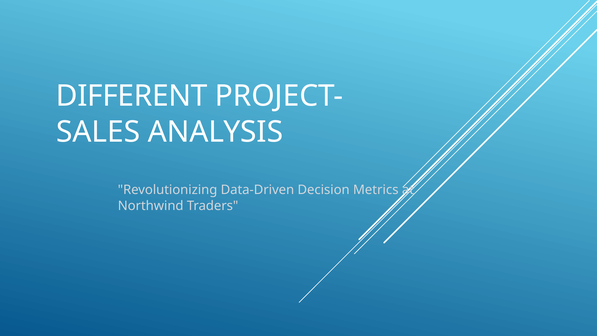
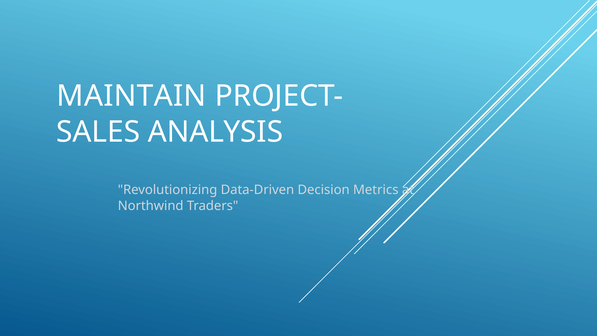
DIFFERENT: DIFFERENT -> MAINTAIN
